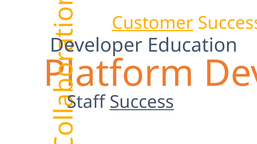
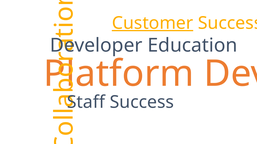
Success at (142, 103) underline: present -> none
